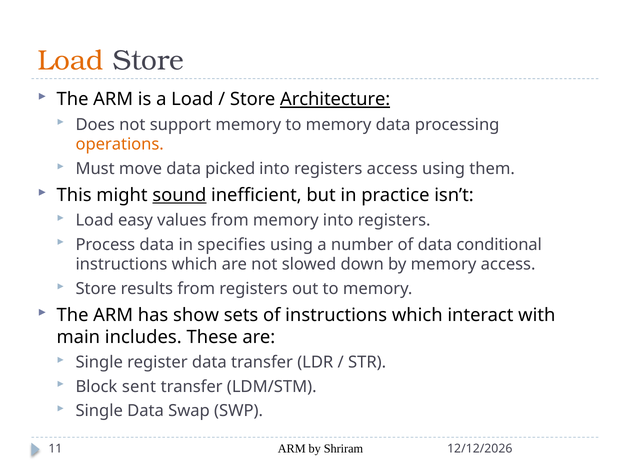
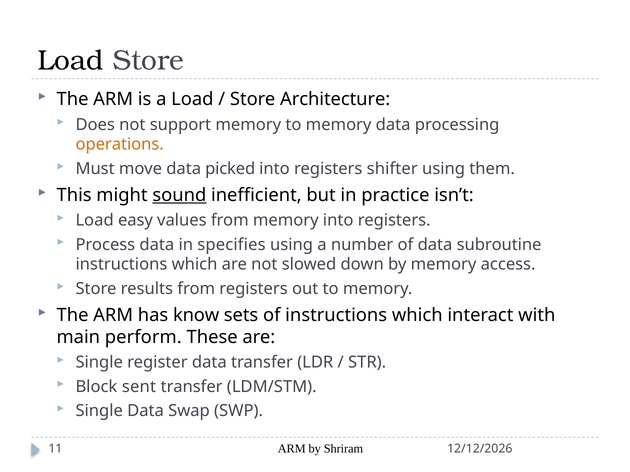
Load at (71, 61) colour: orange -> black
Architecture underline: present -> none
registers access: access -> shifter
conditional: conditional -> subroutine
show: show -> know
includes: includes -> perform
